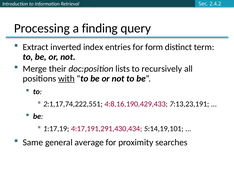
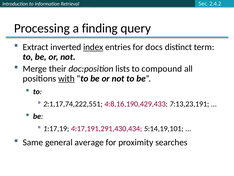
index underline: none -> present
form: form -> docs
recursively: recursively -> compound
